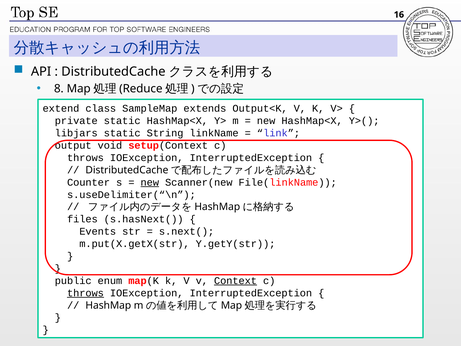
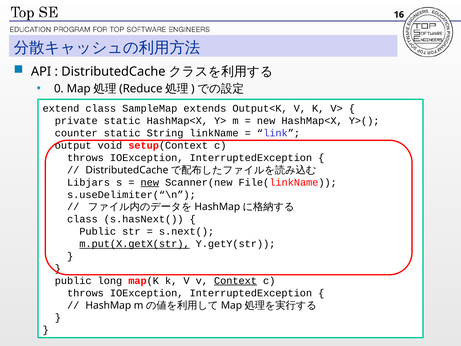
8: 8 -> 0
libjars: libjars -> counter
Counter: Counter -> Libjars
files at (82, 219): files -> class
Events at (98, 231): Events -> Public
m.put(X.getX(str underline: none -> present
enum: enum -> long
throws at (86, 293) underline: present -> none
